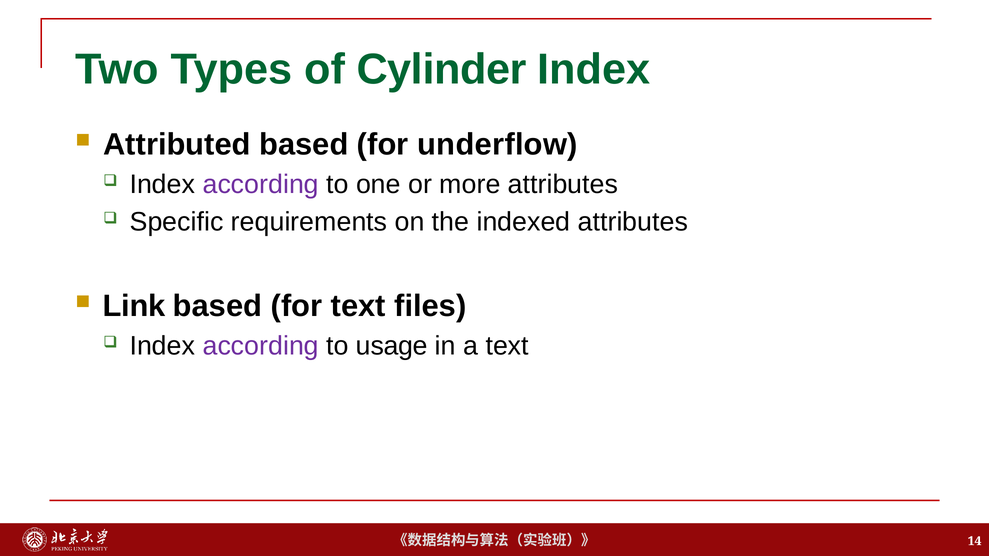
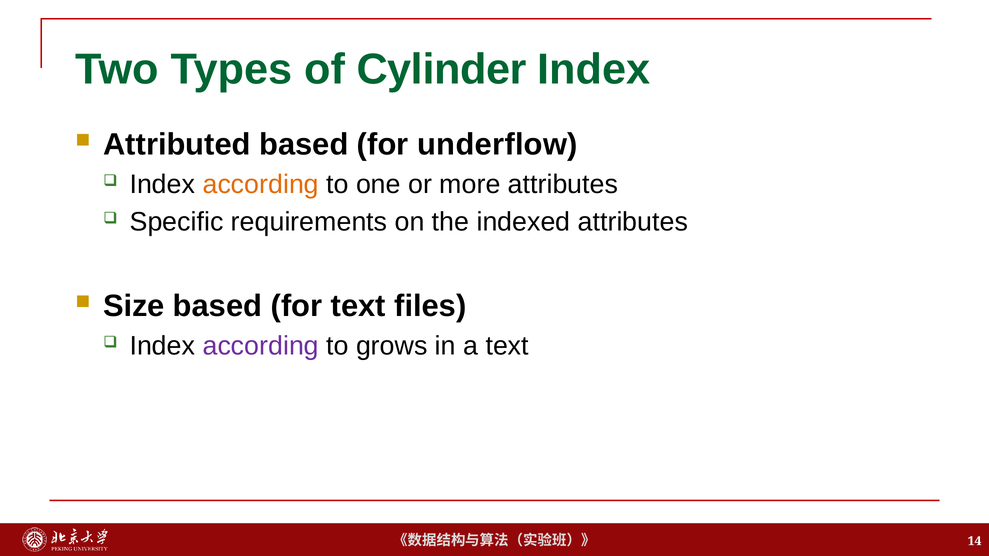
according at (261, 185) colour: purple -> orange
Link: Link -> Size
usage: usage -> grows
